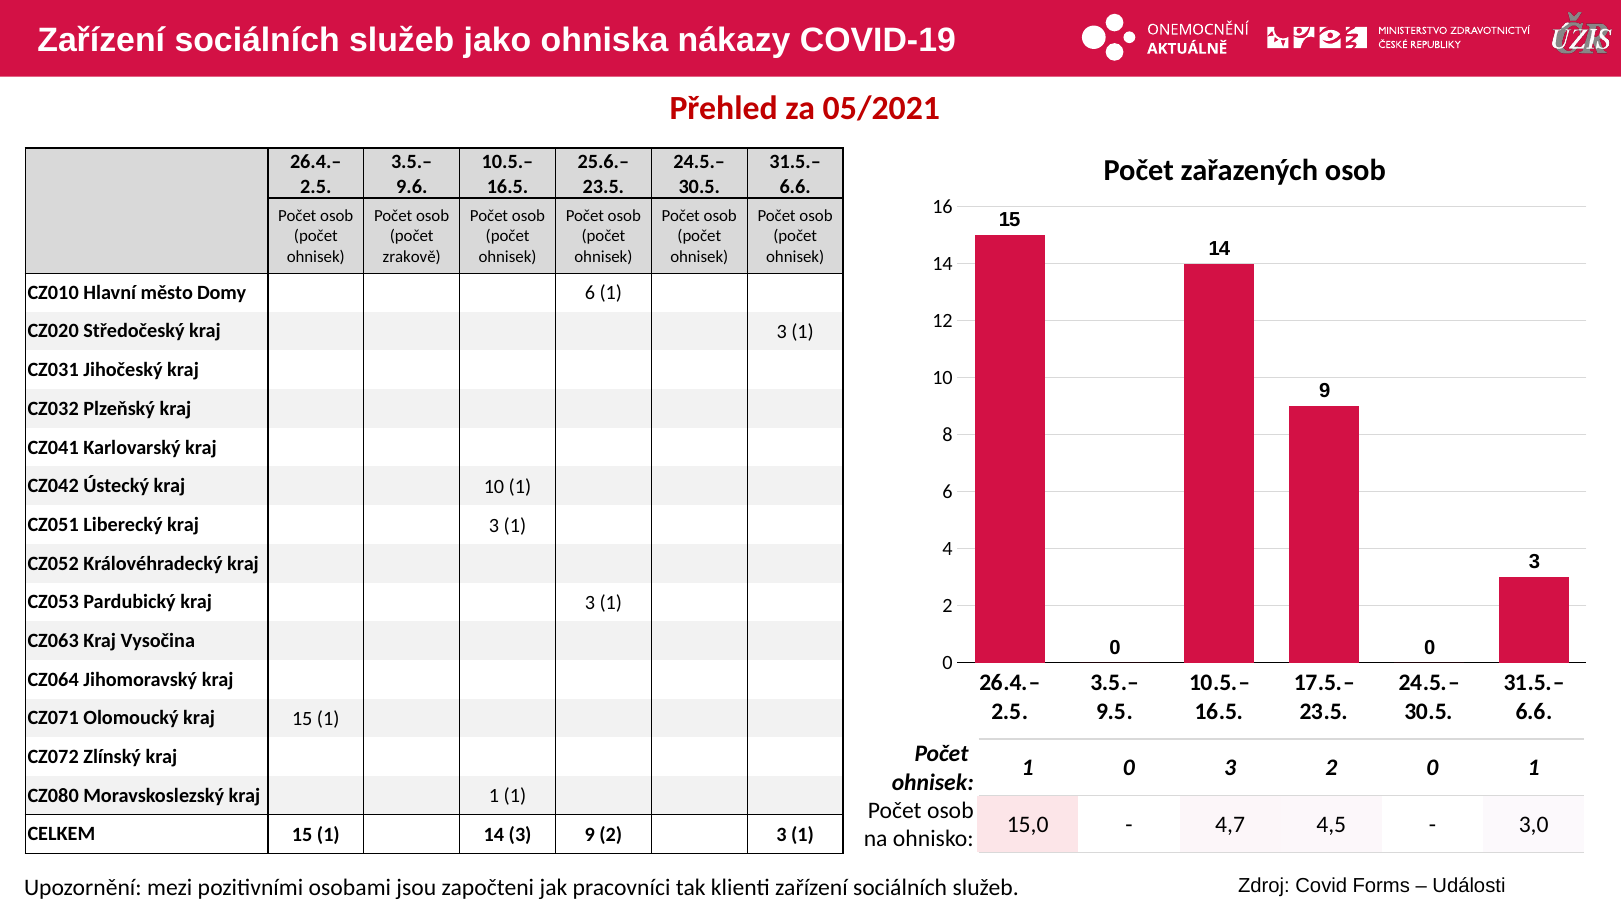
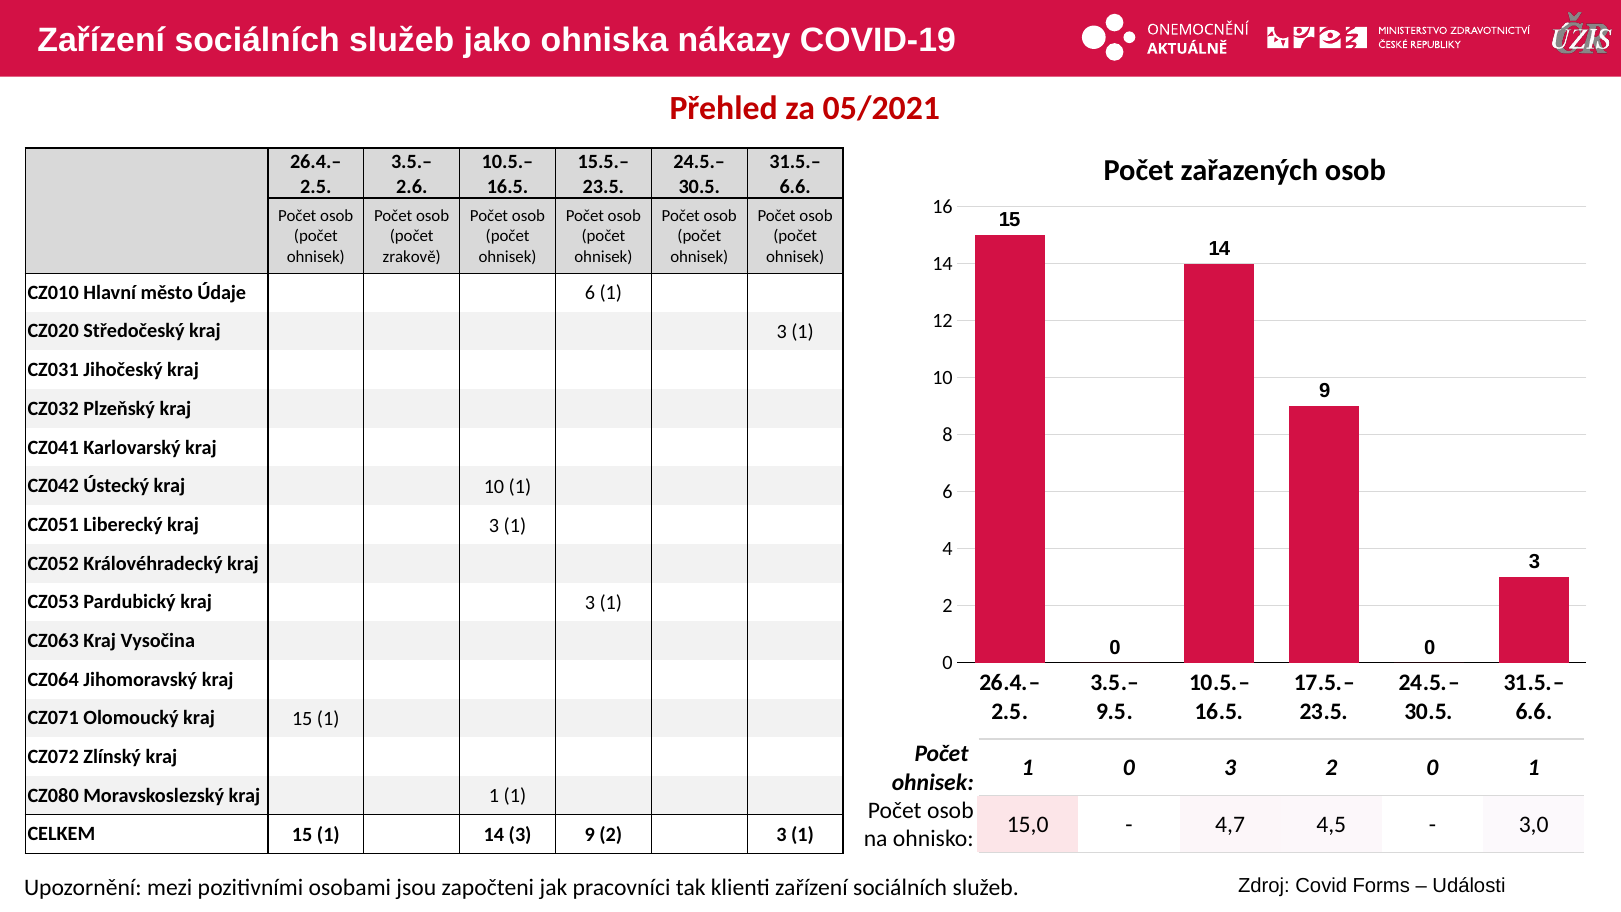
25.6.–: 25.6.– -> 15.5.–
9.6: 9.6 -> 2.6
Domy: Domy -> Údaje
